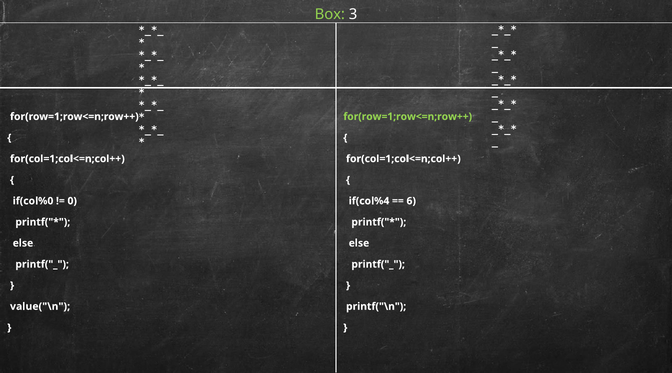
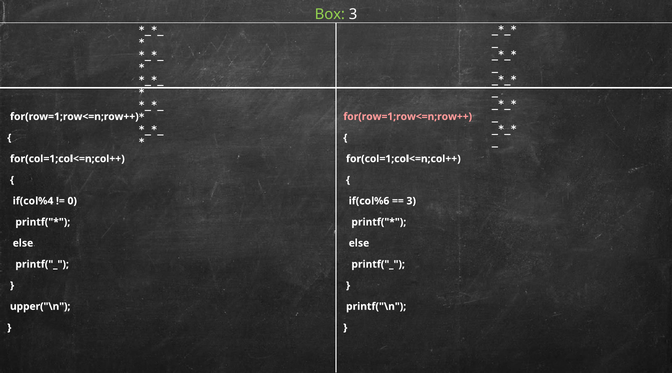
for(row=1;row<=n;row++ at (408, 117) colour: light green -> pink
if(col%0: if(col%0 -> if(col%4
if(col%4: if(col%4 -> if(col%6
6 at (411, 201): 6 -> 3
value("\n: value("\n -> upper("\n
